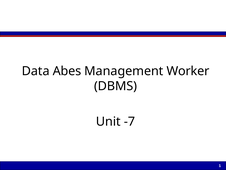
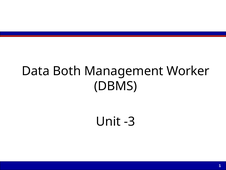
Abes: Abes -> Both
-7: -7 -> -3
